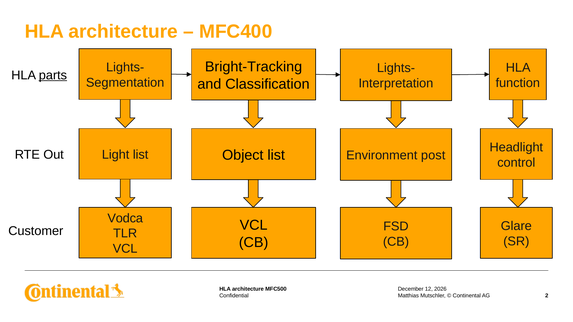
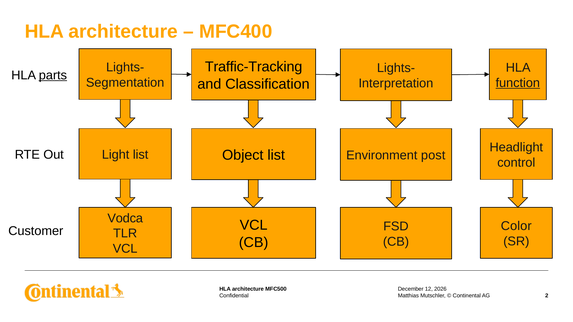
Bright-Tracking: Bright-Tracking -> Traffic-Tracking
function underline: none -> present
Glare: Glare -> Color
